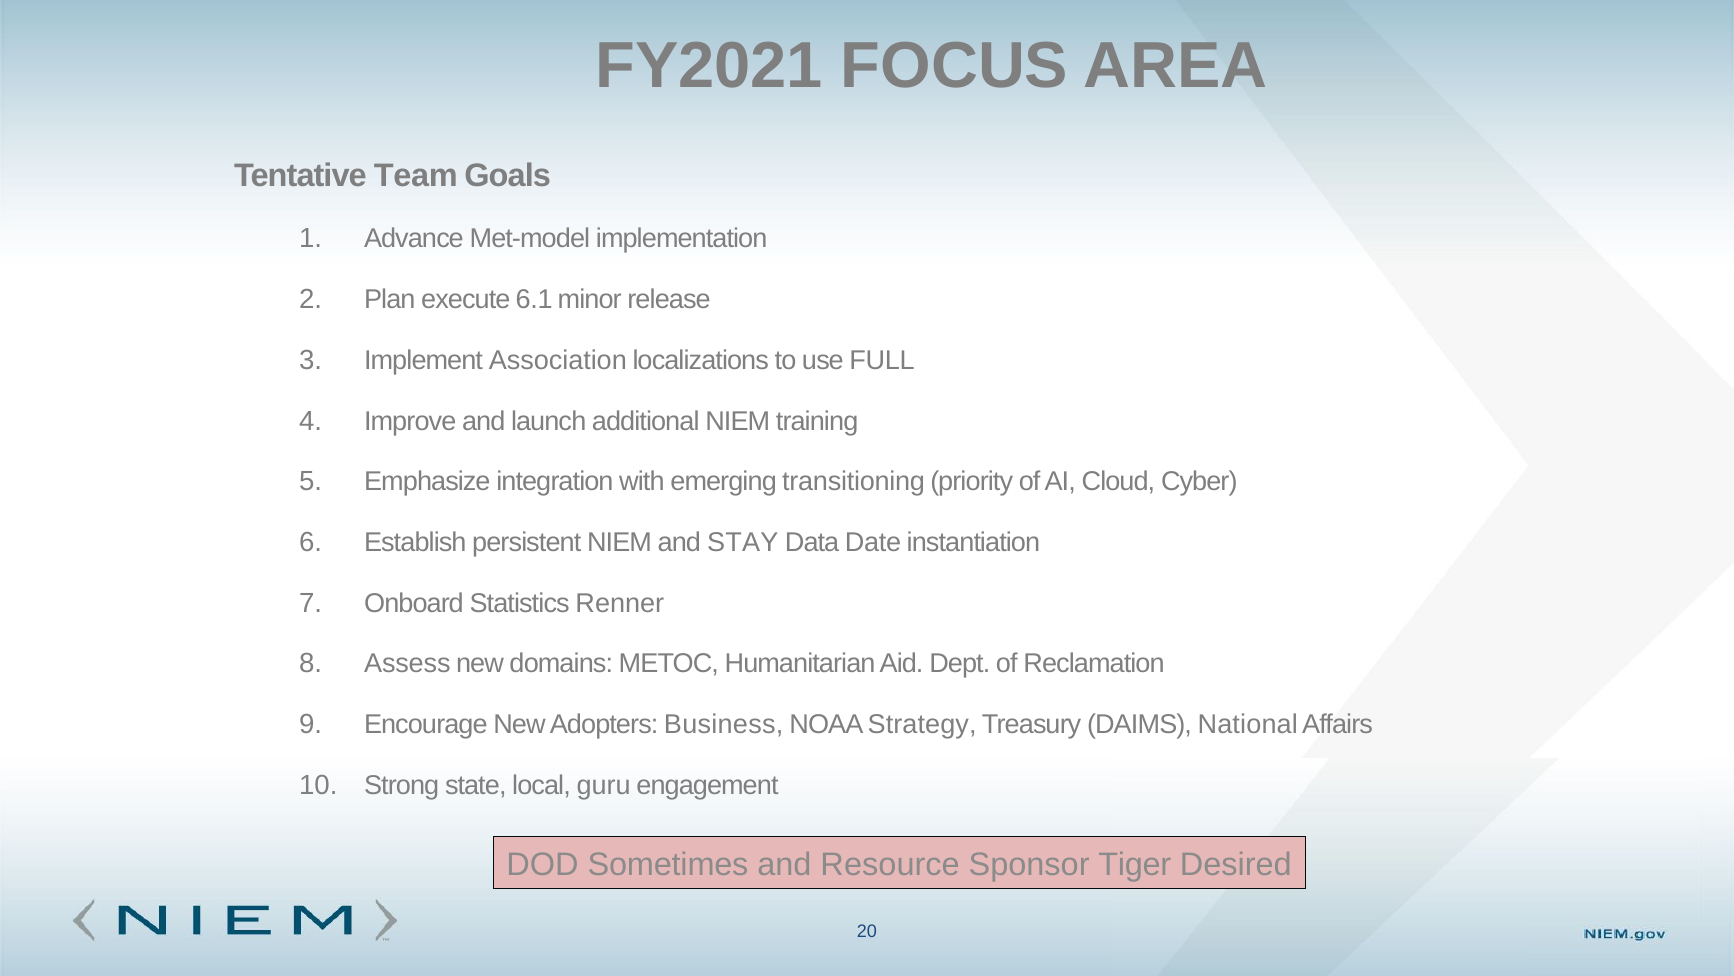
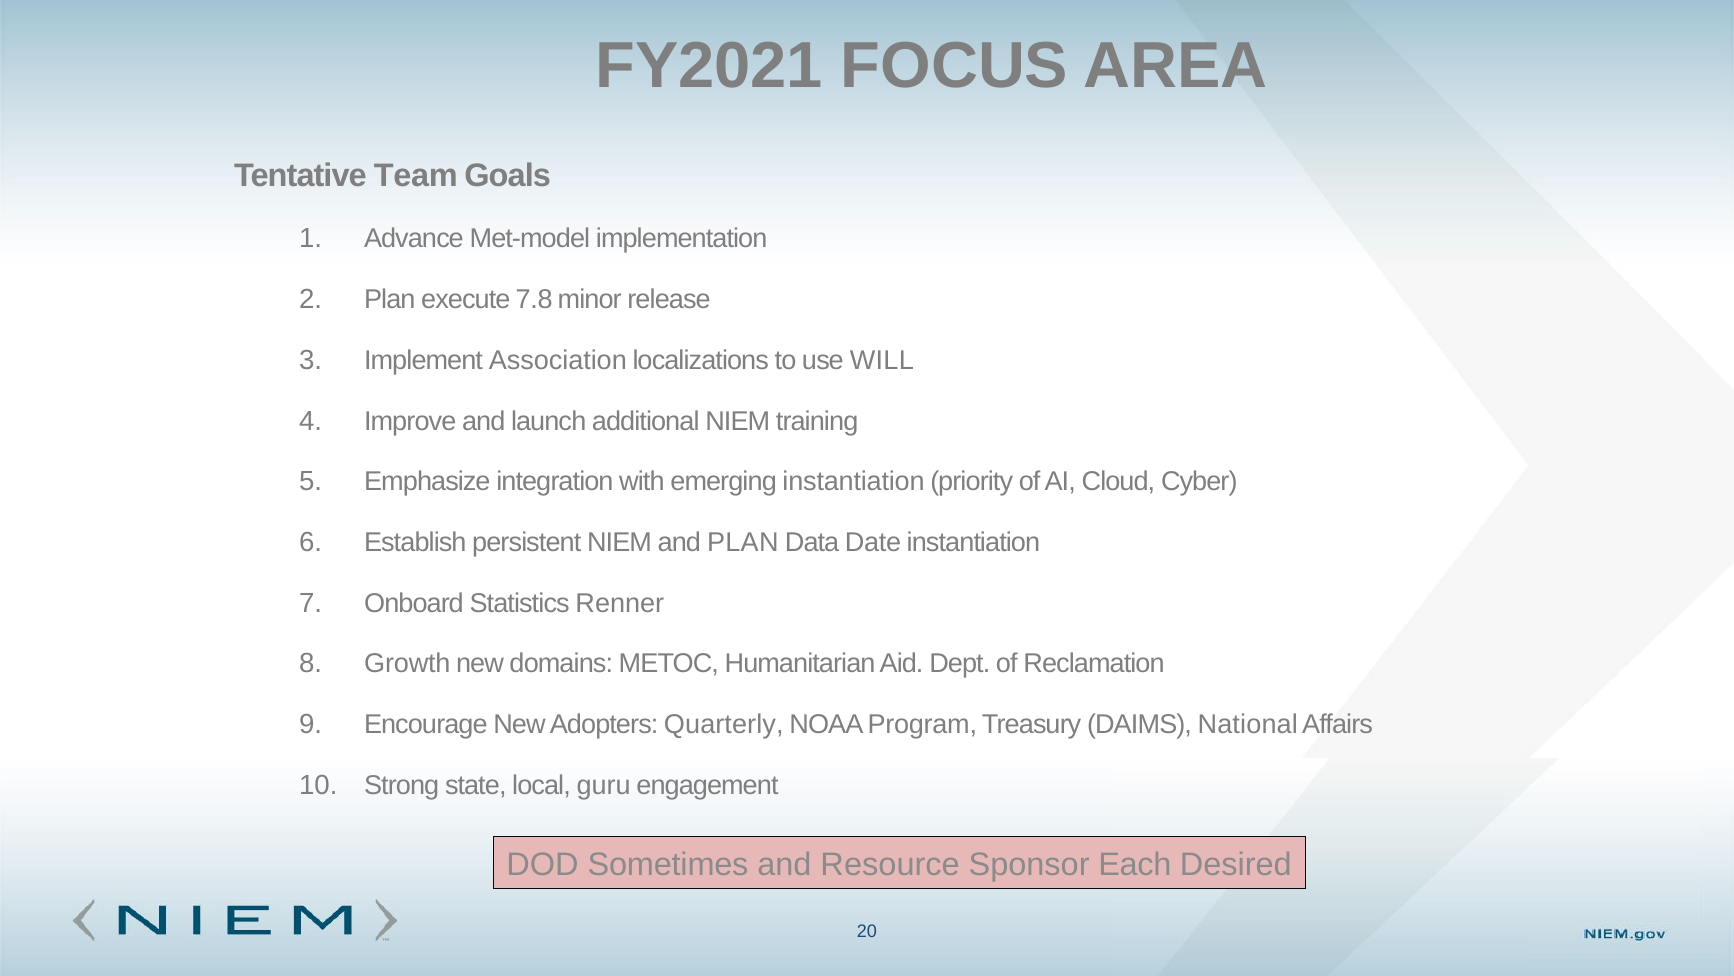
6.1: 6.1 -> 7.8
FULL: FULL -> WILL
emerging transitioning: transitioning -> instantiation
and STAY: STAY -> PLAN
Assess: Assess -> Growth
Business: Business -> Quarterly
Strategy: Strategy -> Program
Tiger: Tiger -> Each
